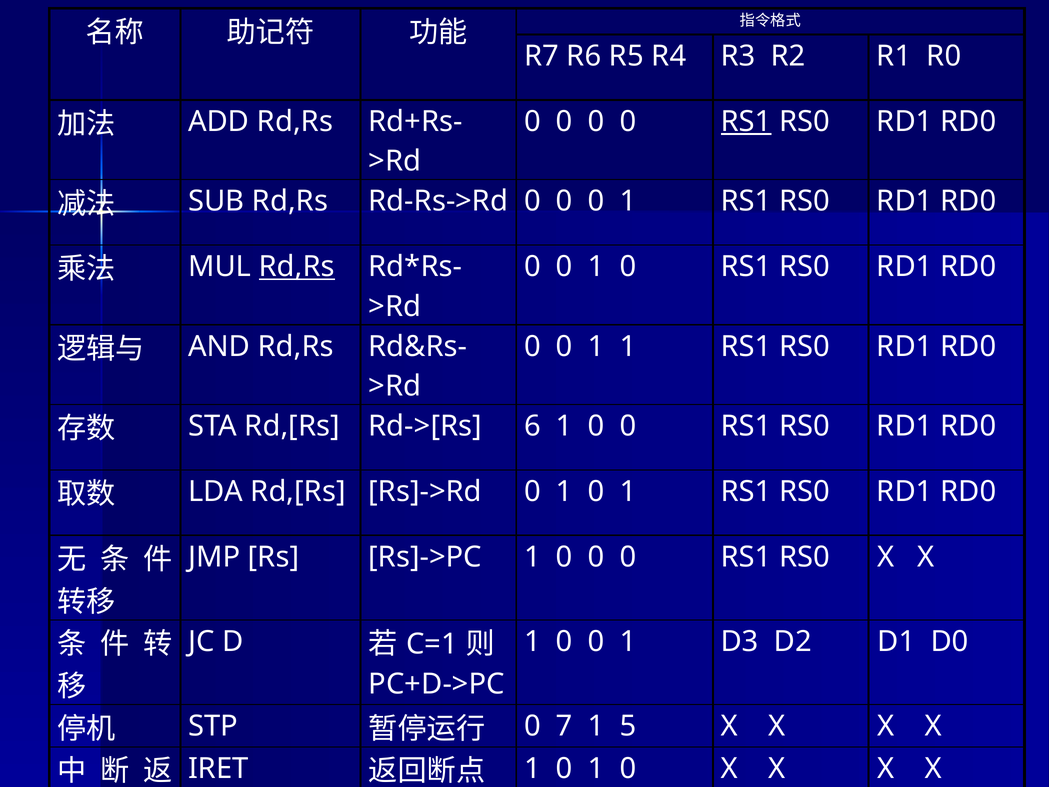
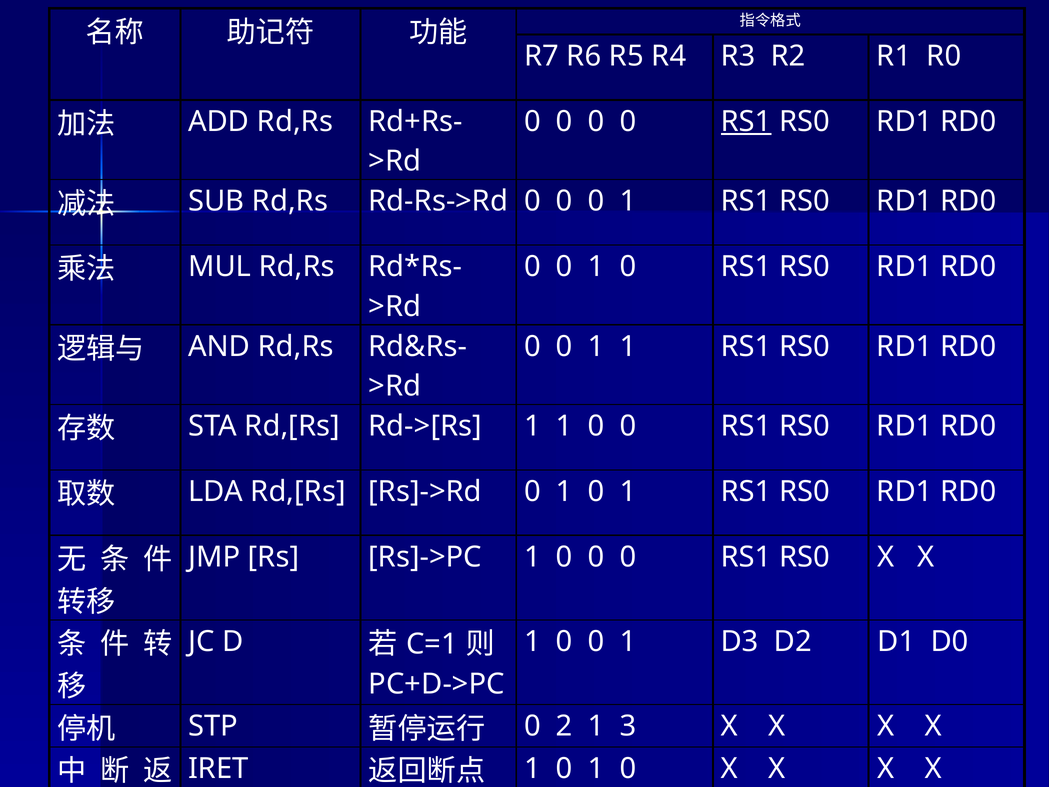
Rd,Rs at (297, 267) underline: present -> none
Rd->[Rs 6: 6 -> 1
7: 7 -> 2
5: 5 -> 3
